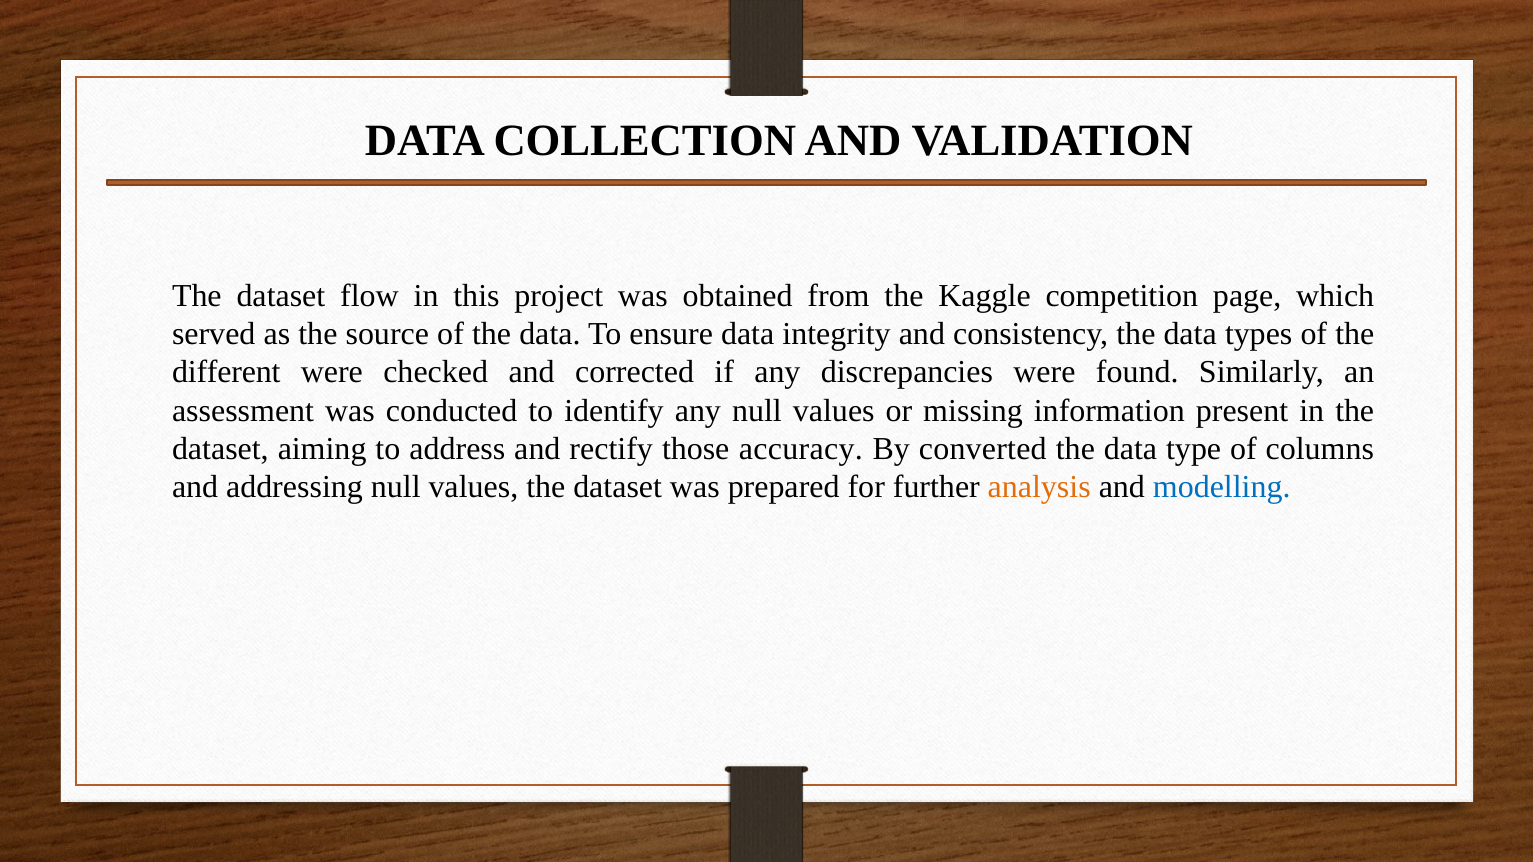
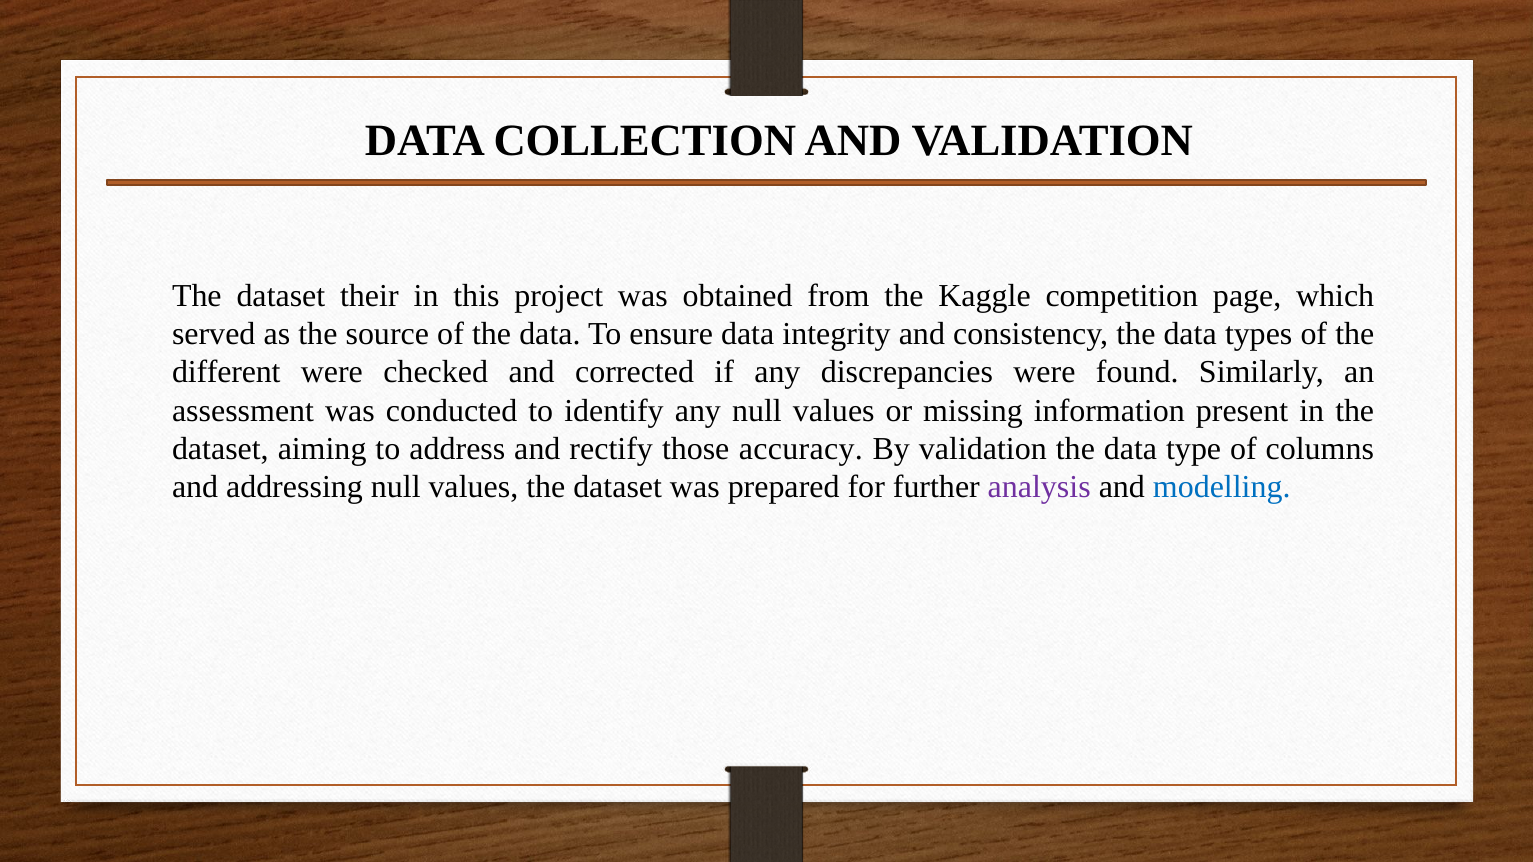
flow: flow -> their
By converted: converted -> validation
analysis colour: orange -> purple
